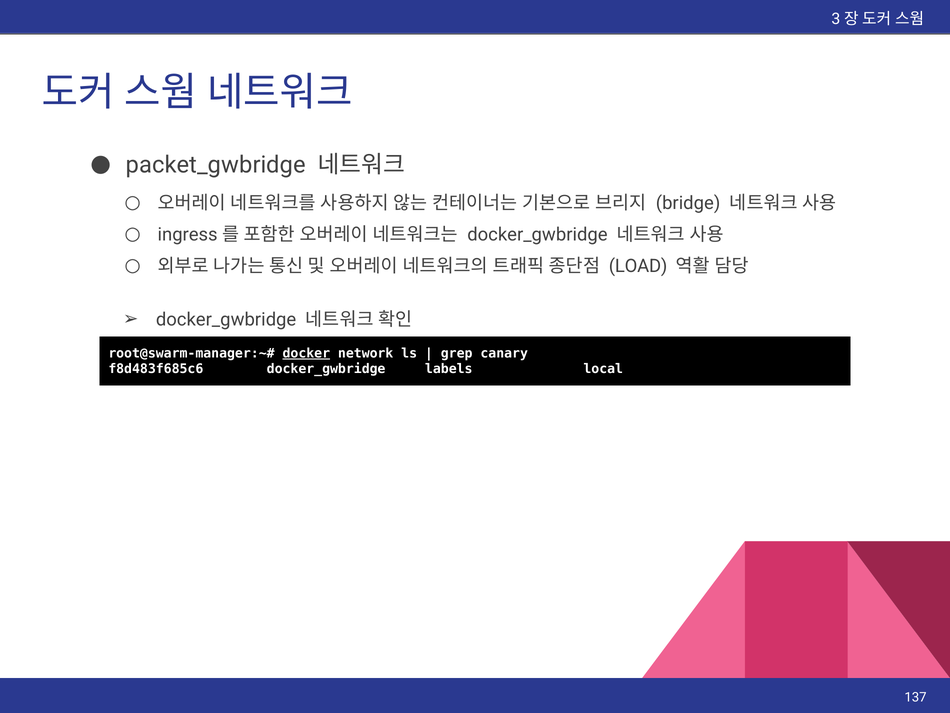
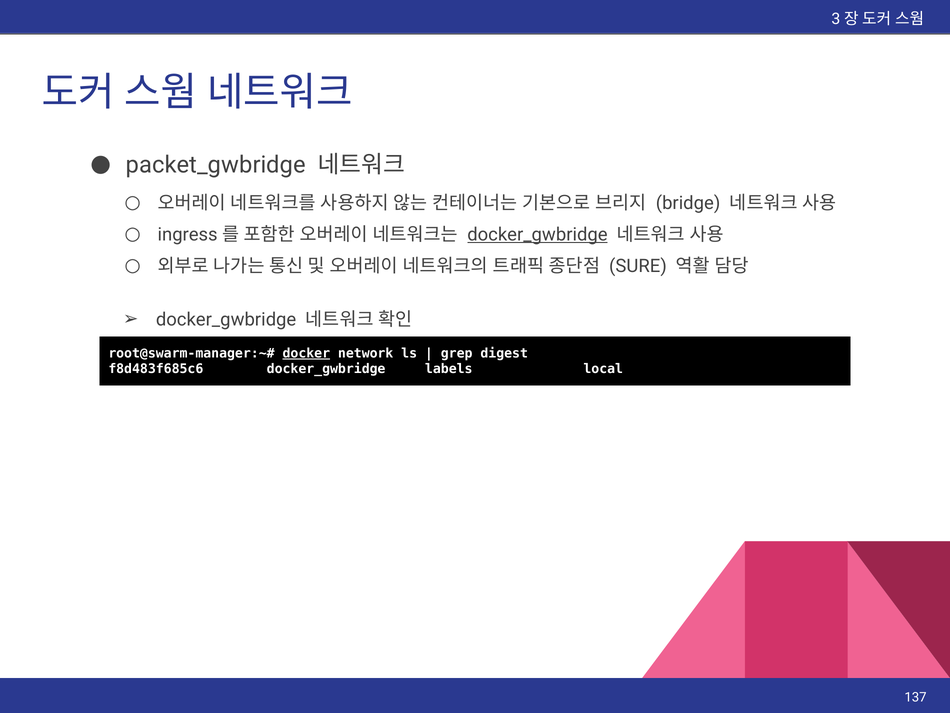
docker_gwbridge at (537, 234) underline: none -> present
LOAD: LOAD -> SURE
canary: canary -> digest
